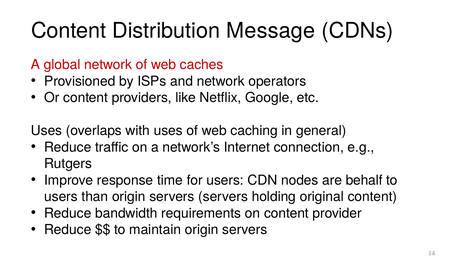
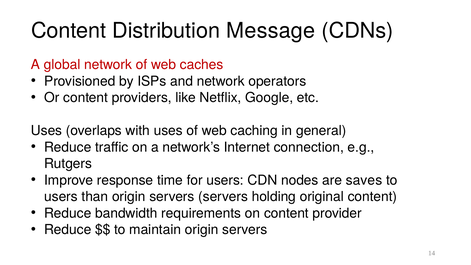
behalf: behalf -> saves
